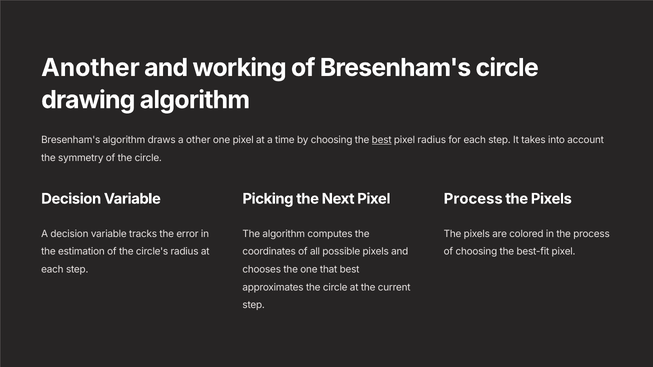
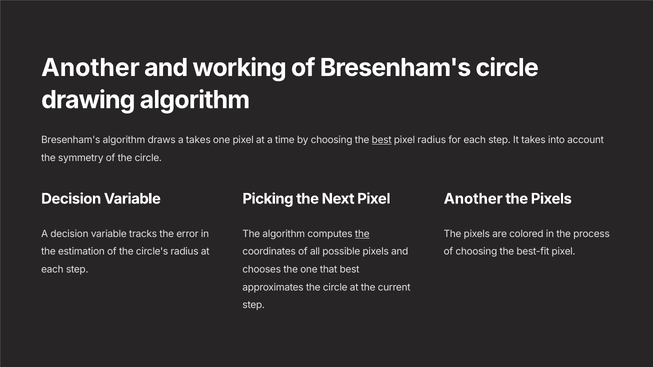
a other: other -> takes
Process at (473, 199): Process -> Another
the at (362, 234) underline: none -> present
